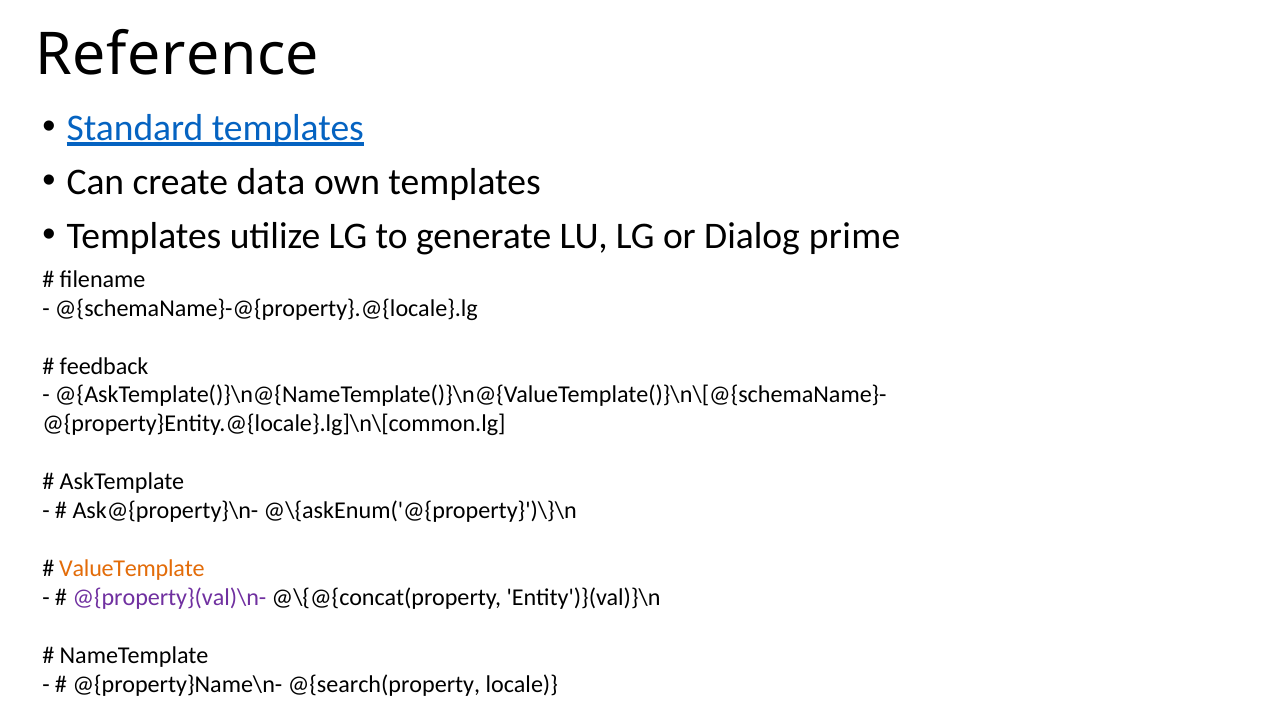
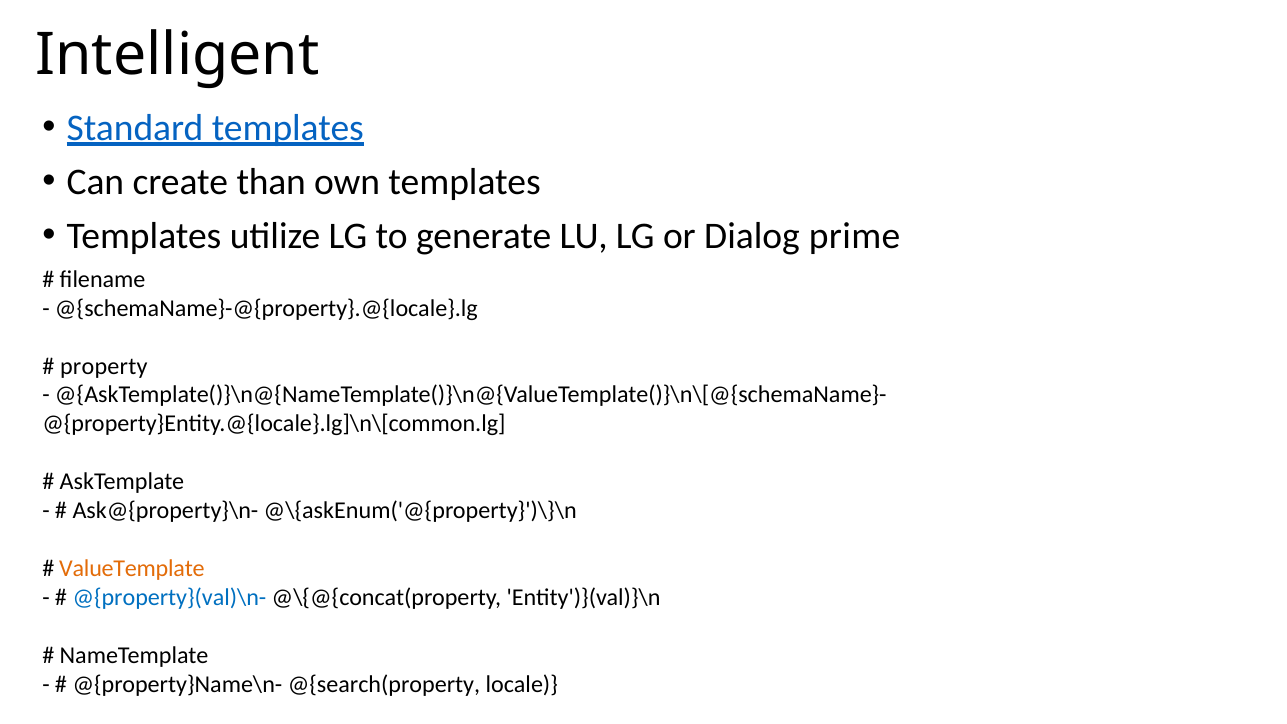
Reference: Reference -> Intelligent
data: data -> than
feedback: feedback -> property
@{property}(val)\n- colour: purple -> blue
